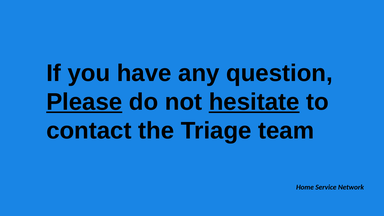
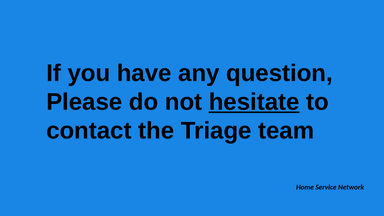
Please underline: present -> none
